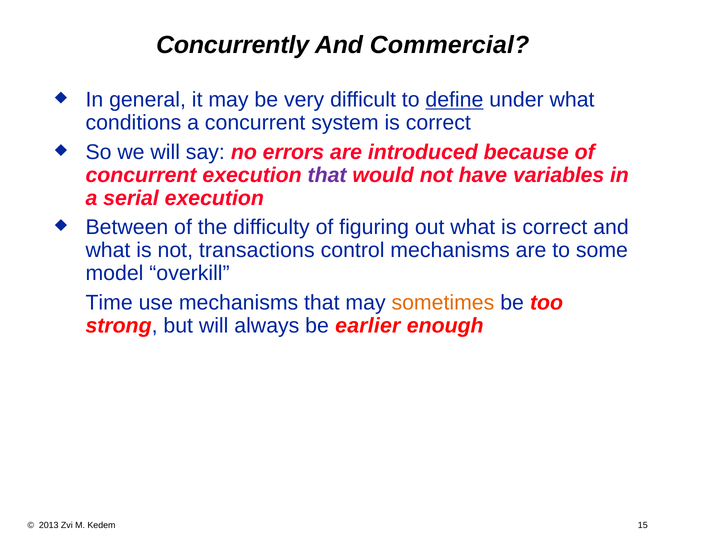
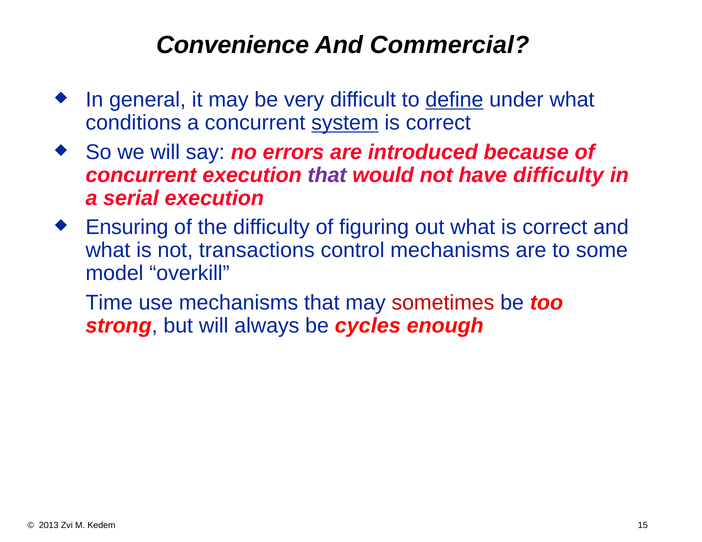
Concurrently: Concurrently -> Convenience
system underline: none -> present
have variables: variables -> difficulty
Between: Between -> Ensuring
sometimes colour: orange -> red
earlier: earlier -> cycles
